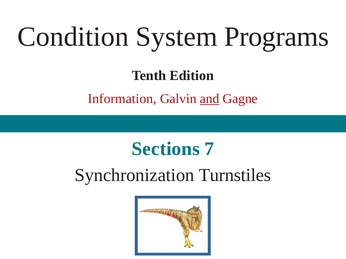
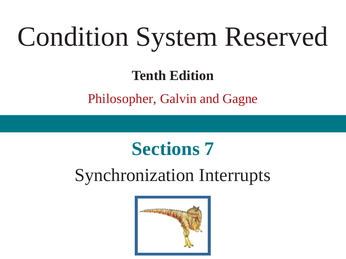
Programs: Programs -> Reserved
Information: Information -> Philosopher
and underline: present -> none
Turnstiles: Turnstiles -> Interrupts
